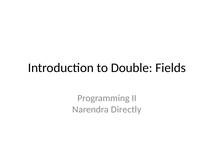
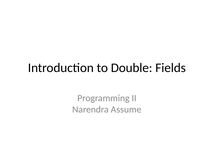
Directly: Directly -> Assume
